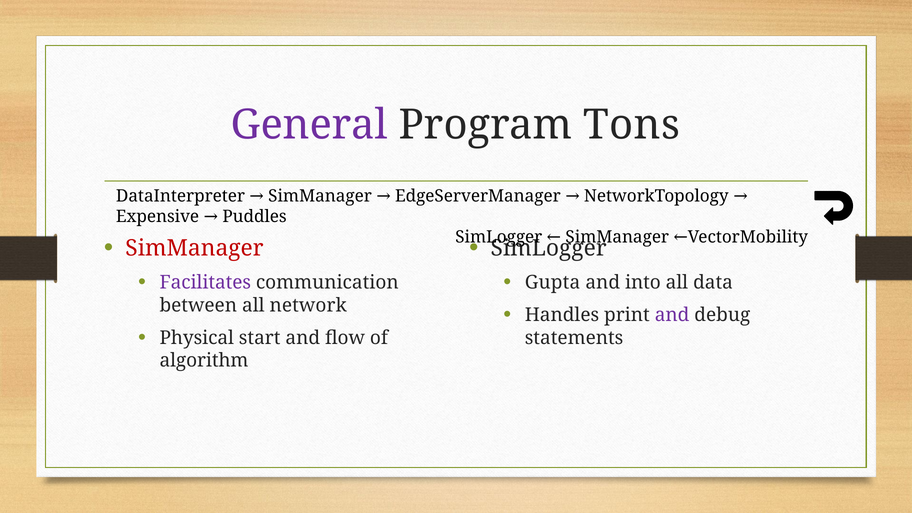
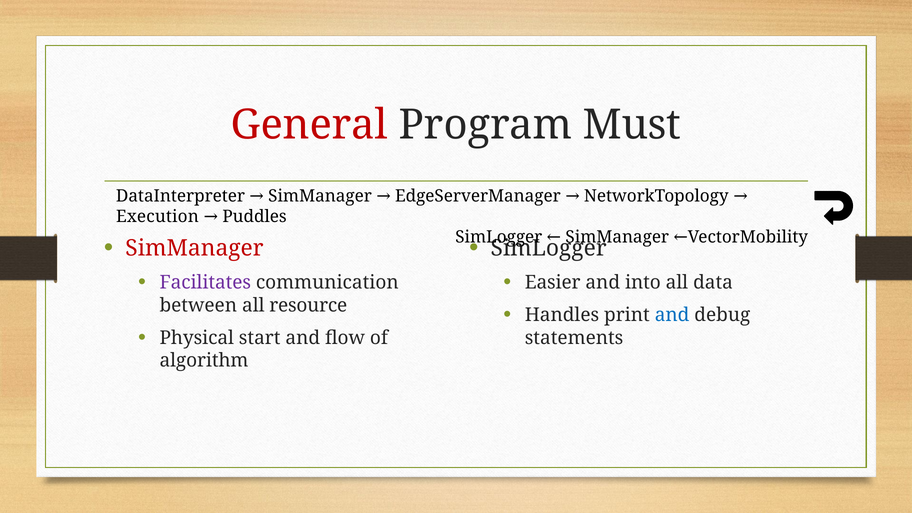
General colour: purple -> red
Tons: Tons -> Must
Expensive: Expensive -> Execution
Gupta: Gupta -> Easier
network: network -> resource
and at (672, 315) colour: purple -> blue
